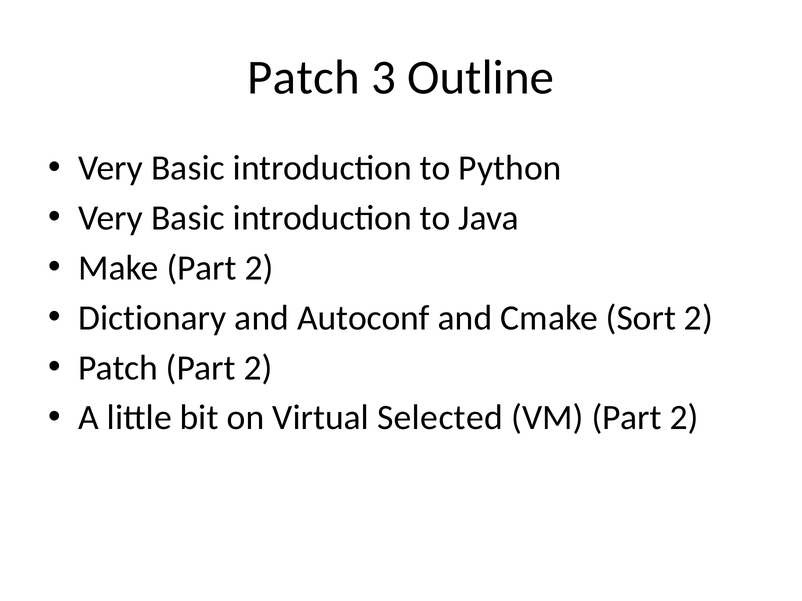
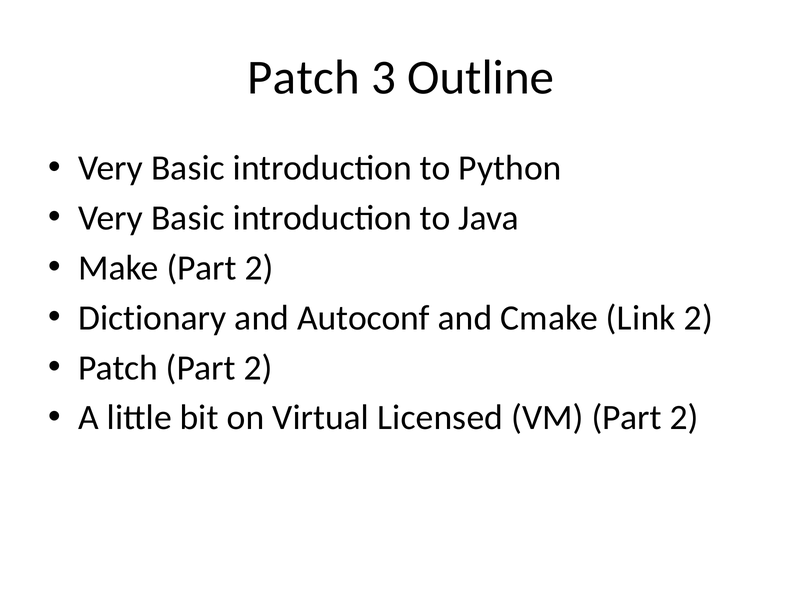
Sort: Sort -> Link
Selected: Selected -> Licensed
